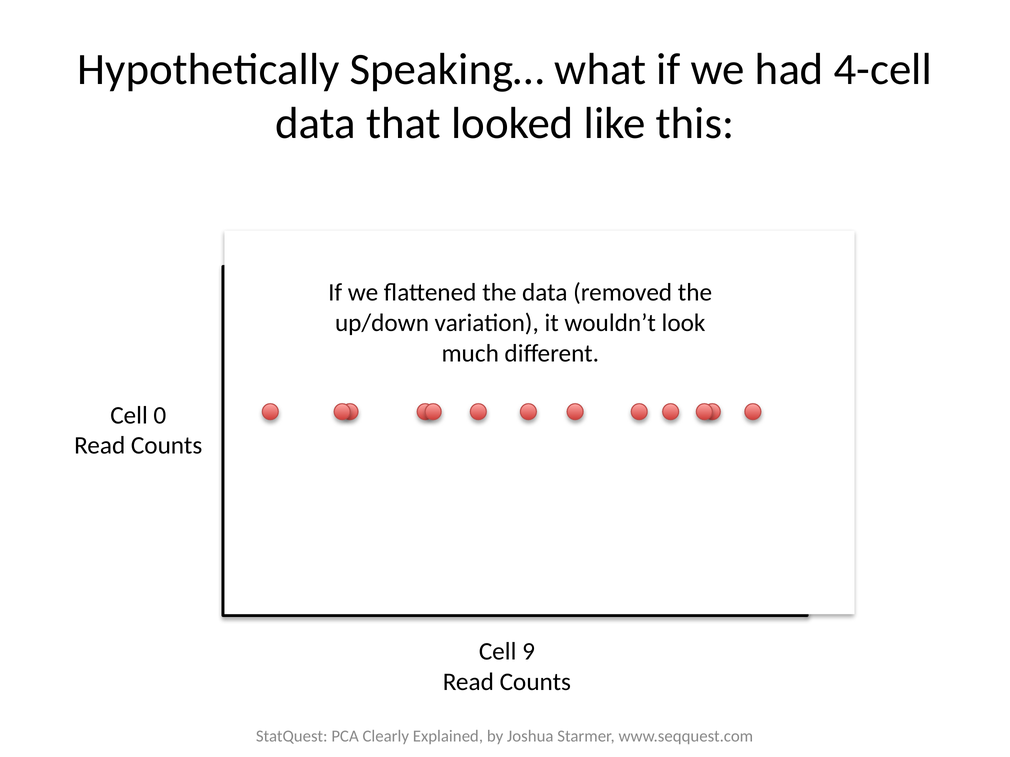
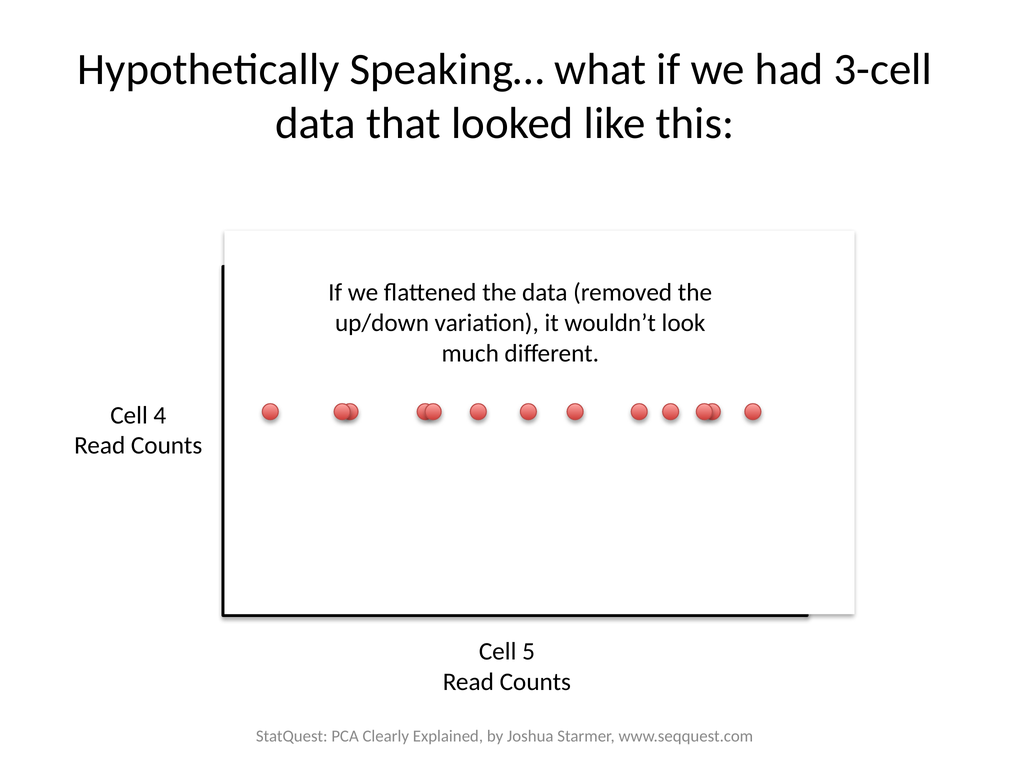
4-cell: 4-cell -> 3-cell
0: 0 -> 4
9: 9 -> 5
